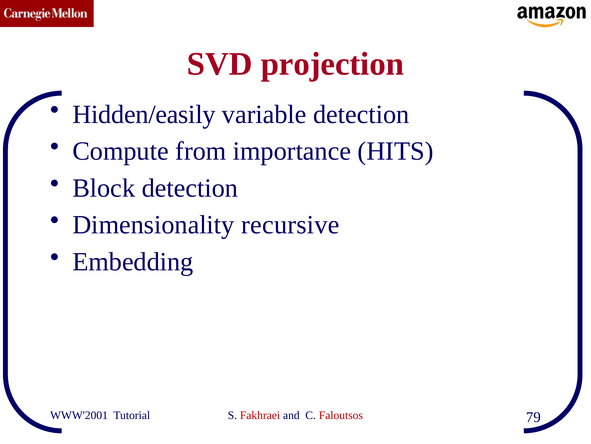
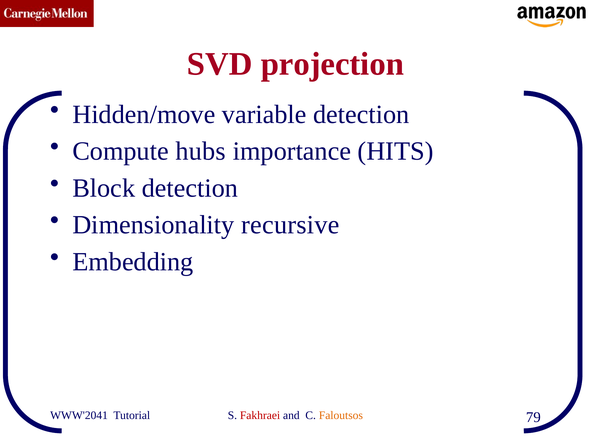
Hidden/easily: Hidden/easily -> Hidden/move
from: from -> hubs
WWW'2001: WWW'2001 -> WWW'2041
Faloutsos colour: red -> orange
